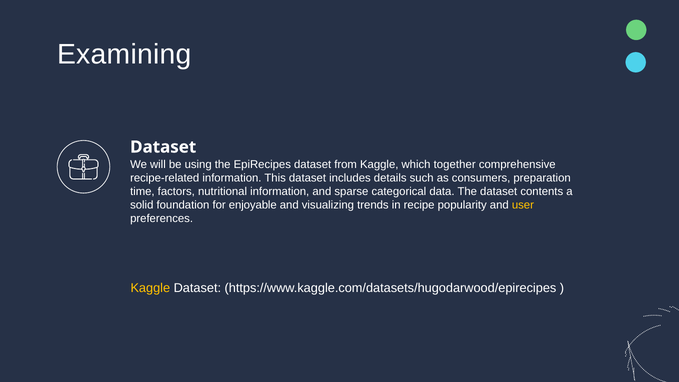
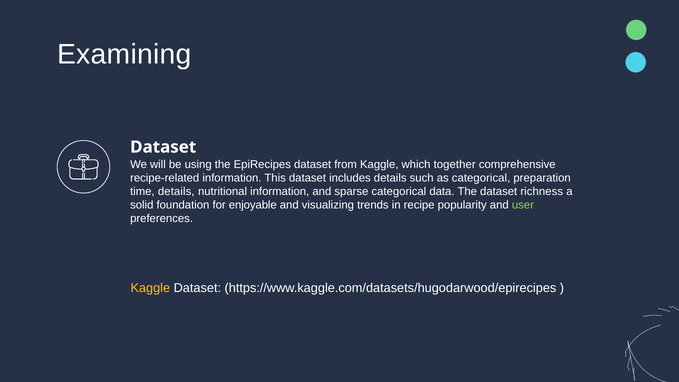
as consumers: consumers -> categorical
time factors: factors -> details
contents: contents -> richness
user colour: yellow -> light green
